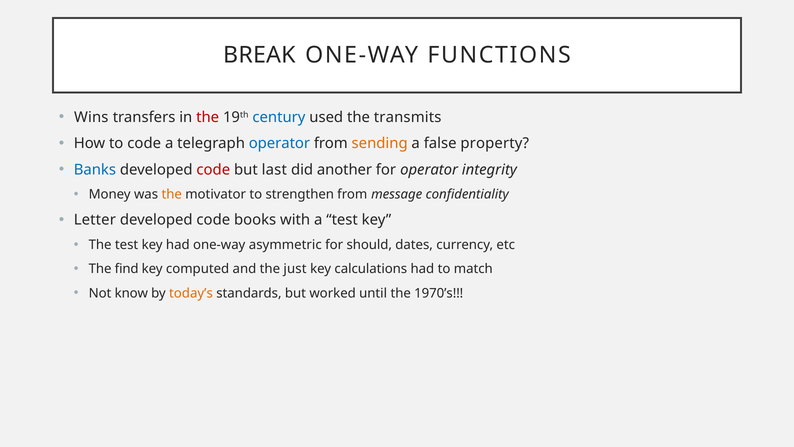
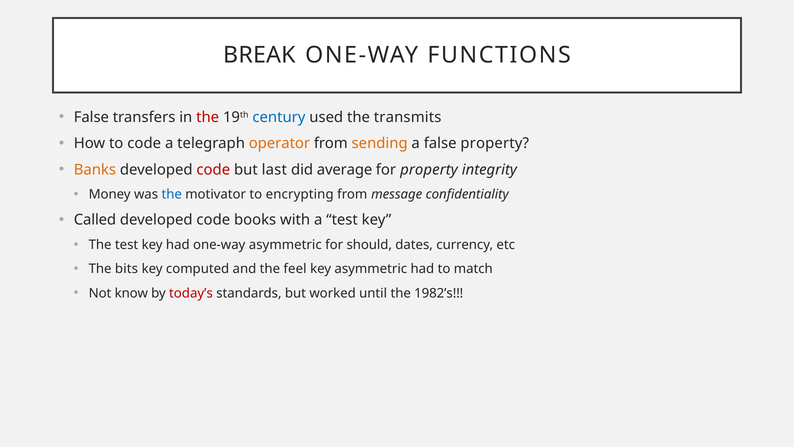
Wins at (91, 117): Wins -> False
operator at (279, 143) colour: blue -> orange
Banks colour: blue -> orange
another: another -> average
for operator: operator -> property
the at (172, 194) colour: orange -> blue
strengthen: strengthen -> encrypting
Letter: Letter -> Called
find: find -> bits
just: just -> feel
key calculations: calculations -> asymmetric
today’s colour: orange -> red
1970’s: 1970’s -> 1982’s
